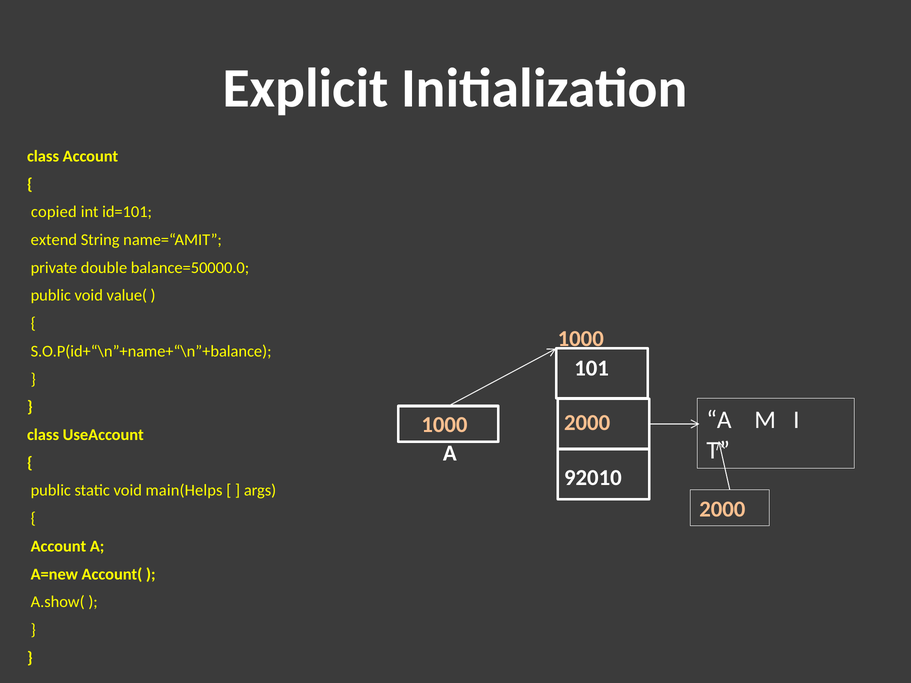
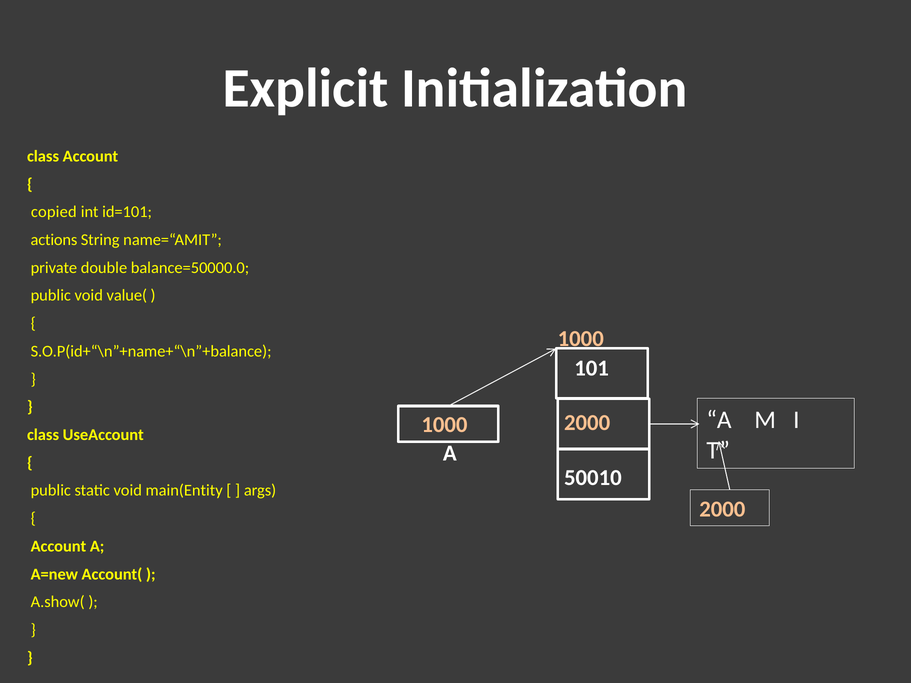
extend: extend -> actions
92010: 92010 -> 50010
main(Helps: main(Helps -> main(Entity
